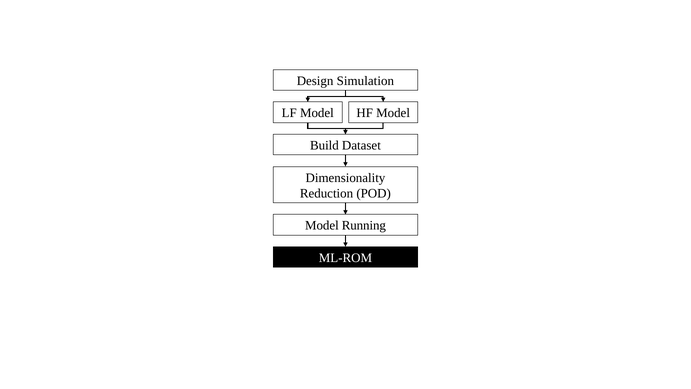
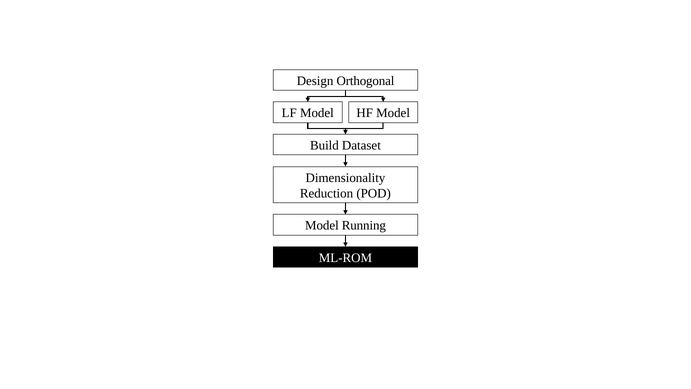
Simulation: Simulation -> Orthogonal
